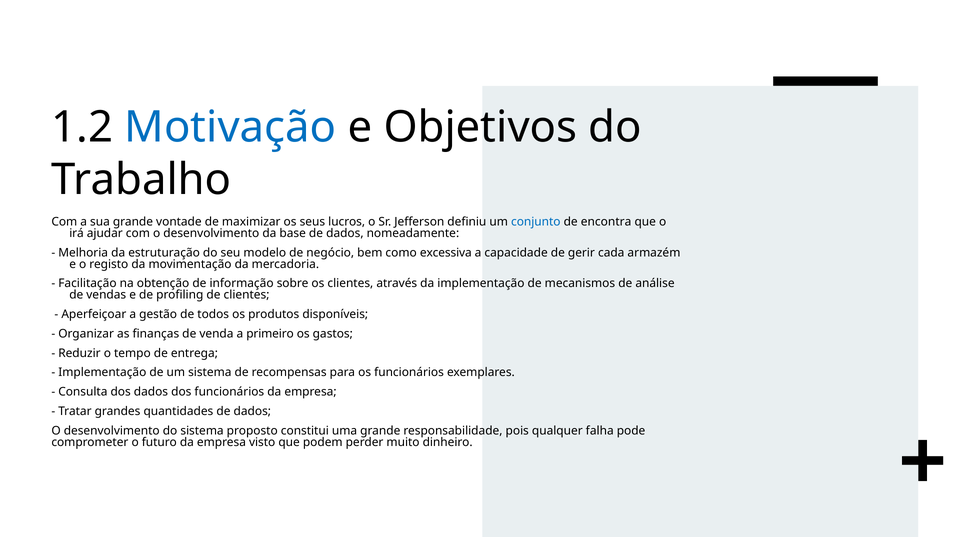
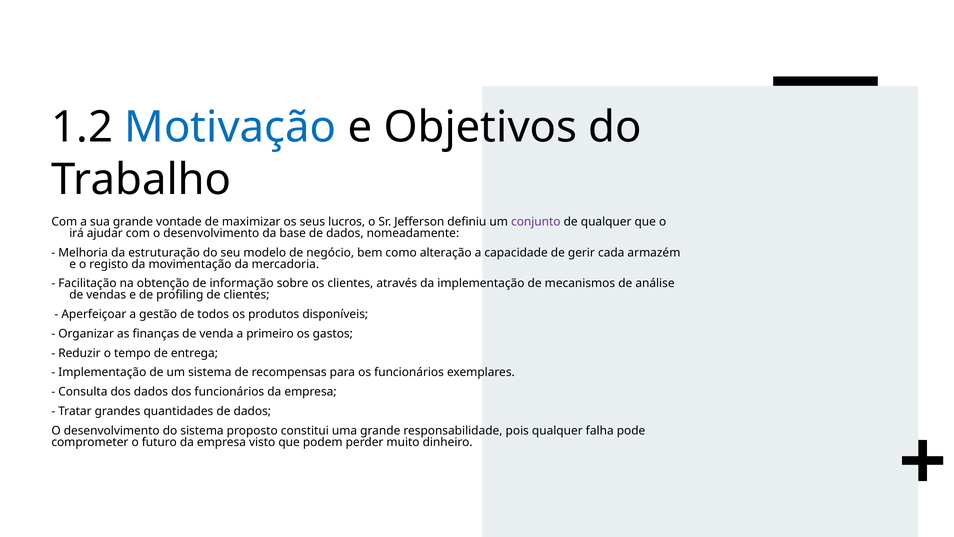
conjunto colour: blue -> purple
de encontra: encontra -> qualquer
excessiva: excessiva -> alteração
